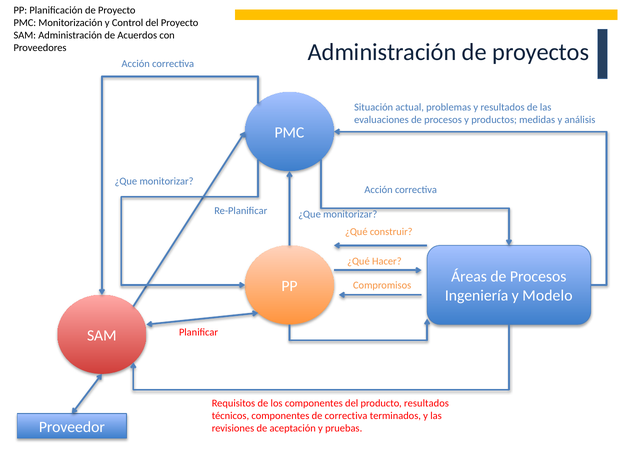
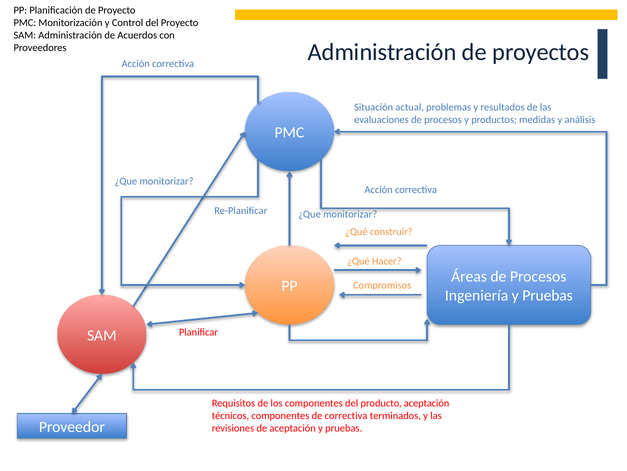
Ingeniería y Modelo: Modelo -> Pruebas
producto resultados: resultados -> aceptación
